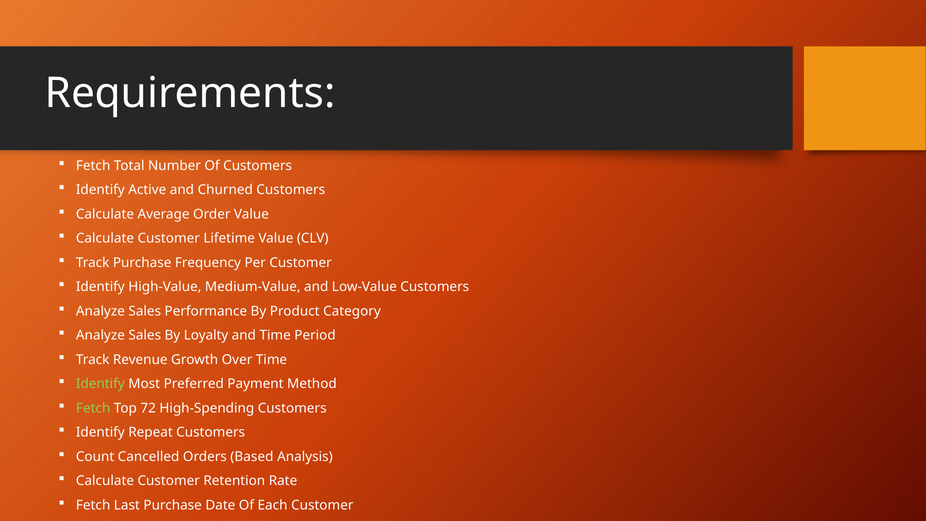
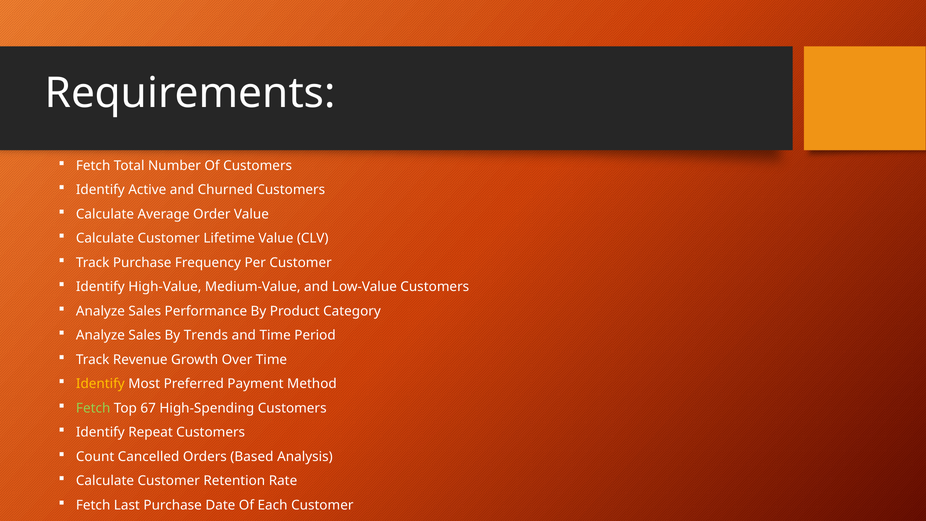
Loyalty: Loyalty -> Trends
Identify at (100, 384) colour: light green -> yellow
72: 72 -> 67
